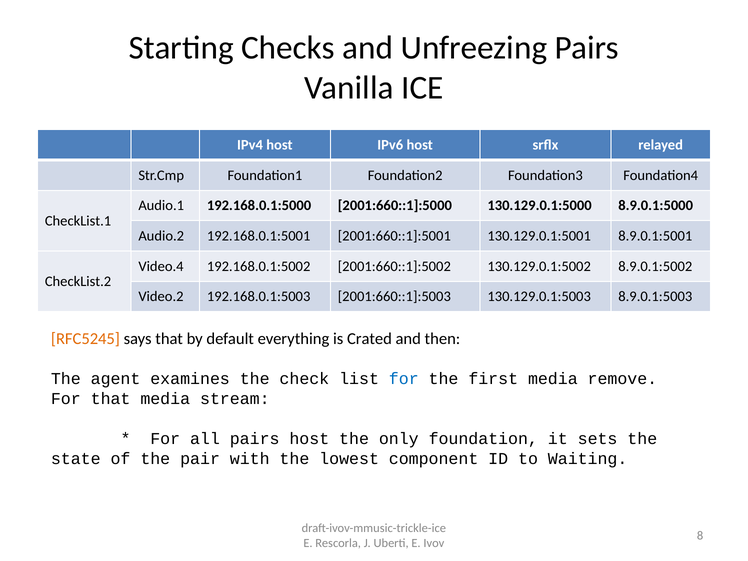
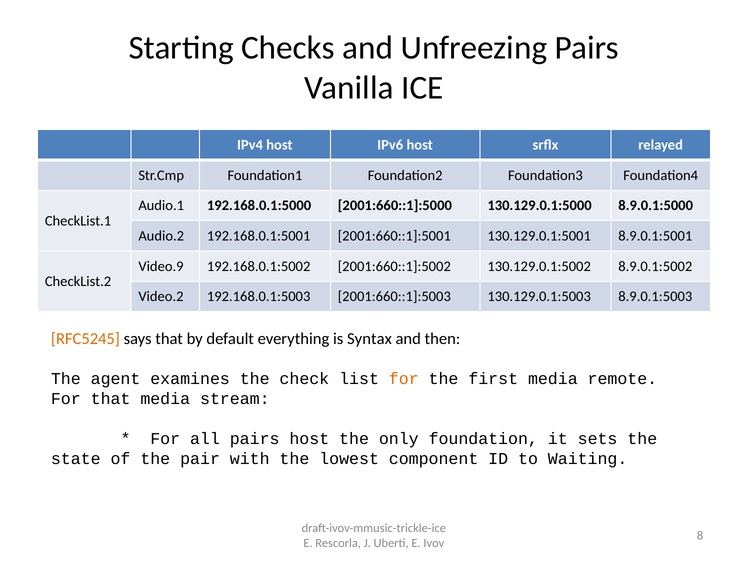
Video.4: Video.4 -> Video.9
Crated: Crated -> Syntax
for at (404, 379) colour: blue -> orange
remove: remove -> remote
